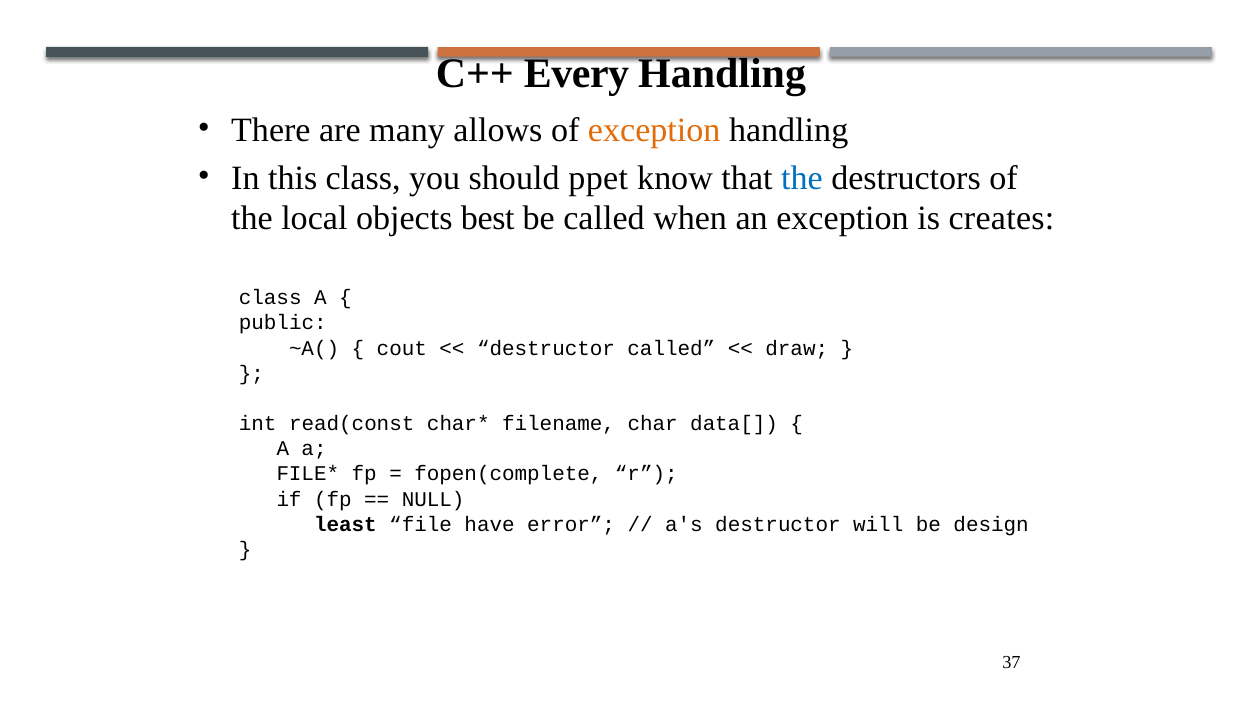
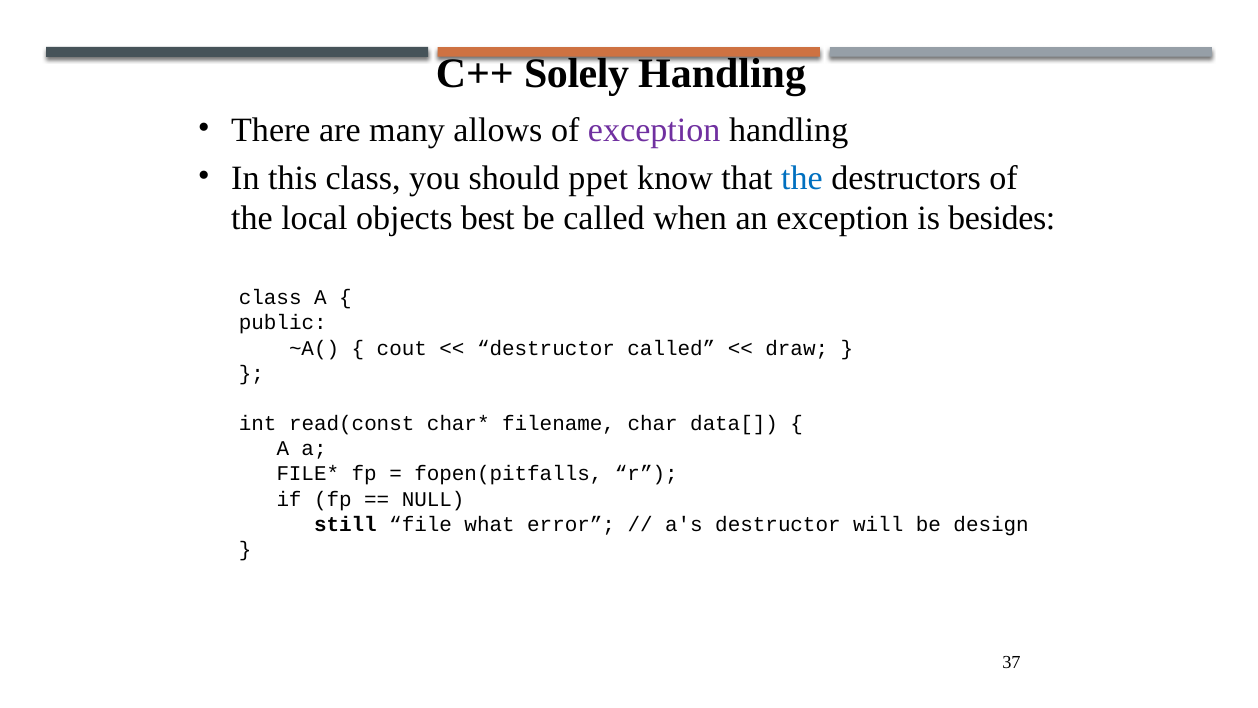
Every: Every -> Solely
exception at (654, 130) colour: orange -> purple
creates: creates -> besides
fopen(complete: fopen(complete -> fopen(pitfalls
least: least -> still
have: have -> what
